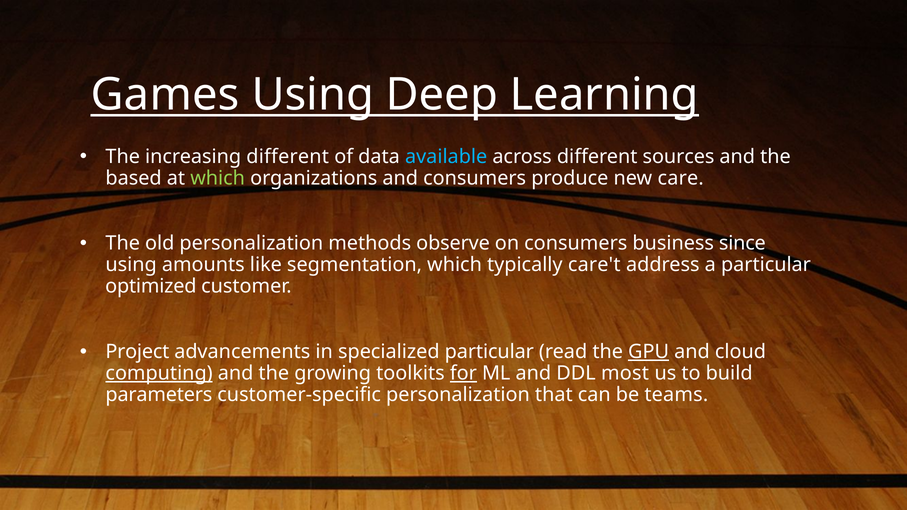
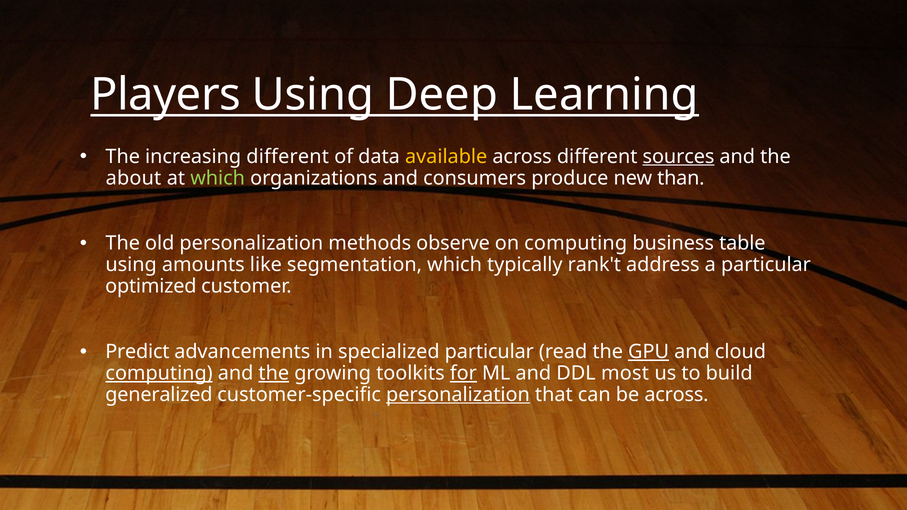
Games: Games -> Players
available colour: light blue -> yellow
sources underline: none -> present
based: based -> about
care: care -> than
on consumers: consumers -> computing
since: since -> table
care't: care't -> rank't
Project: Project -> Predict
the at (274, 373) underline: none -> present
parameters: parameters -> generalized
personalization at (458, 395) underline: none -> present
be teams: teams -> across
